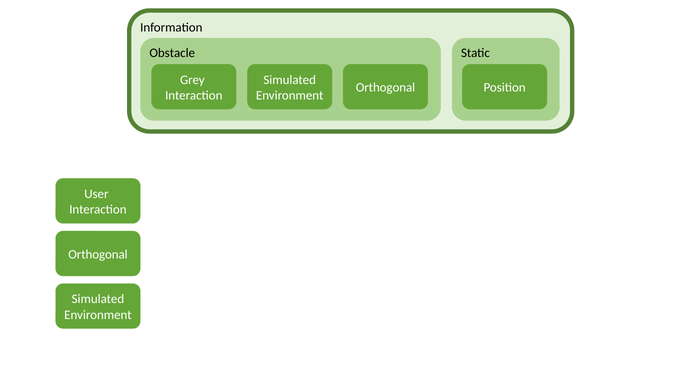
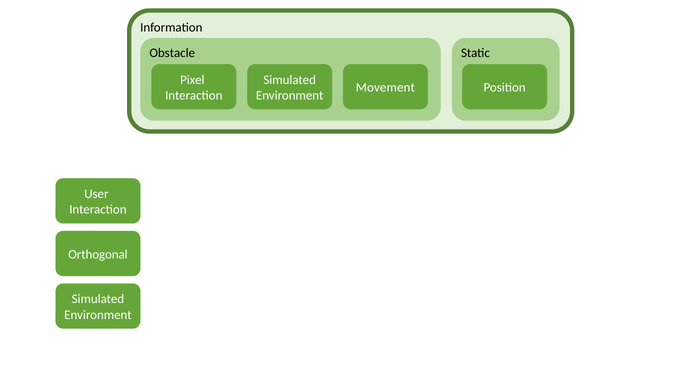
Grey: Grey -> Pixel
Orthogonal at (385, 88): Orthogonal -> Movement
